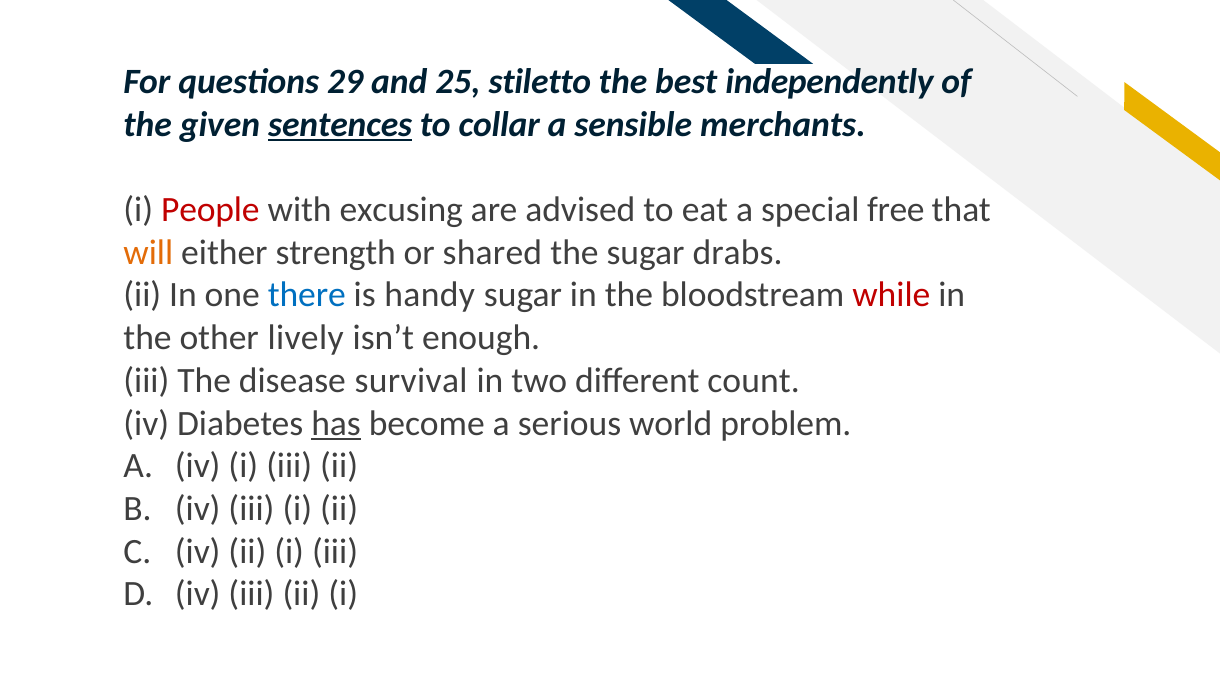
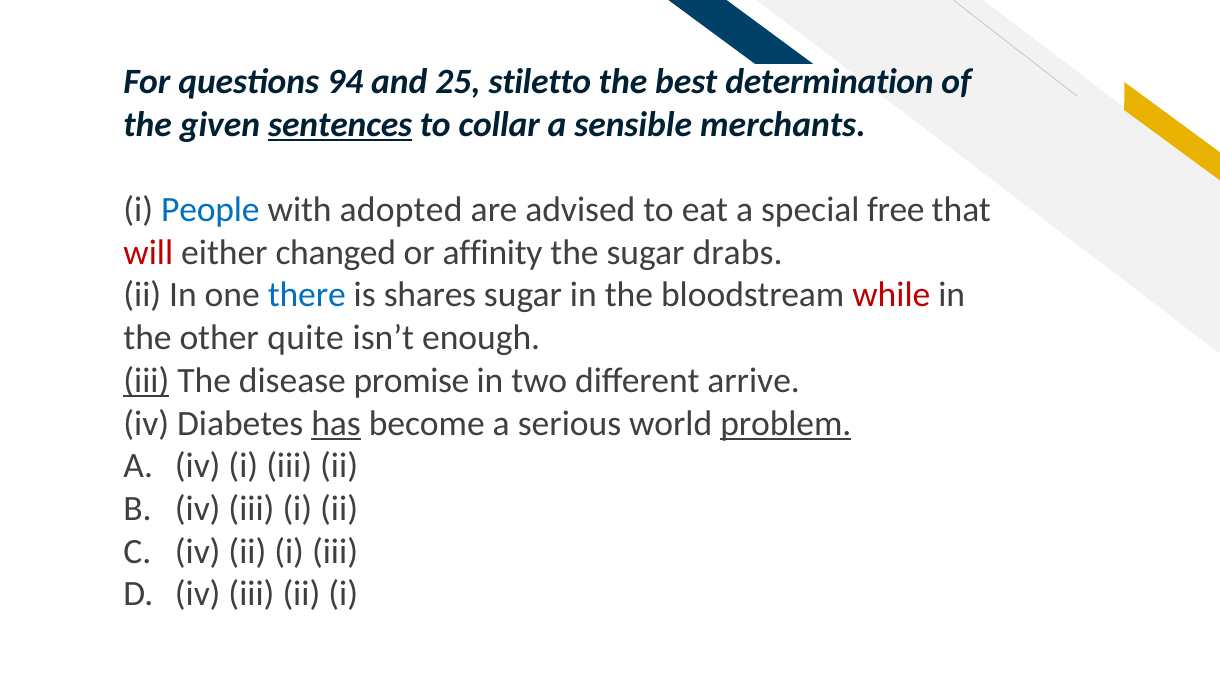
29: 29 -> 94
independently: independently -> determination
People colour: red -> blue
excusing: excusing -> adopted
will colour: orange -> red
strength: strength -> changed
shared: shared -> affinity
handy: handy -> shares
lively: lively -> quite
iii at (146, 381) underline: none -> present
survival: survival -> promise
count: count -> arrive
problem underline: none -> present
